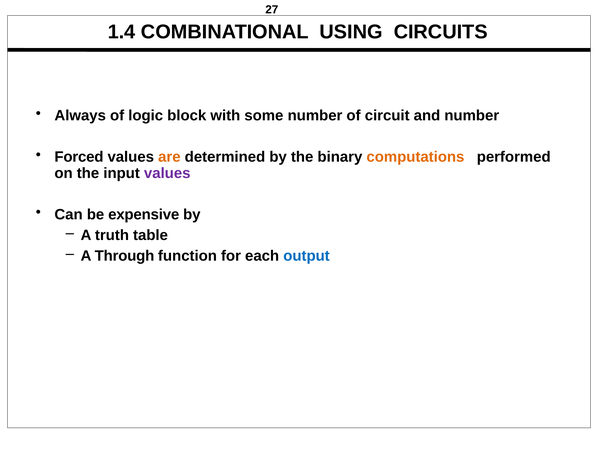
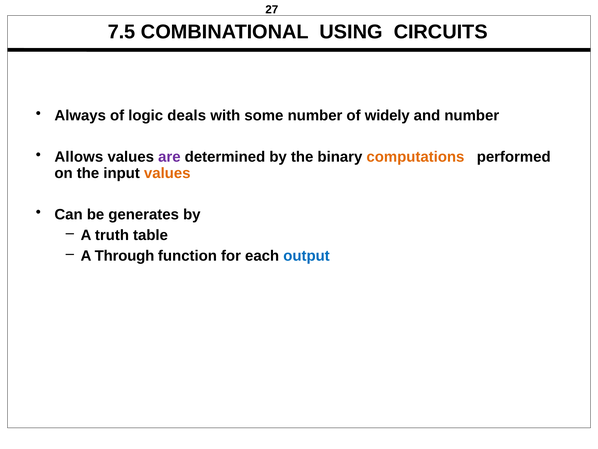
1.4: 1.4 -> 7.5
block: block -> deals
circuit: circuit -> widely
Forced: Forced -> Allows
are colour: orange -> purple
values at (167, 173) colour: purple -> orange
expensive: expensive -> generates
